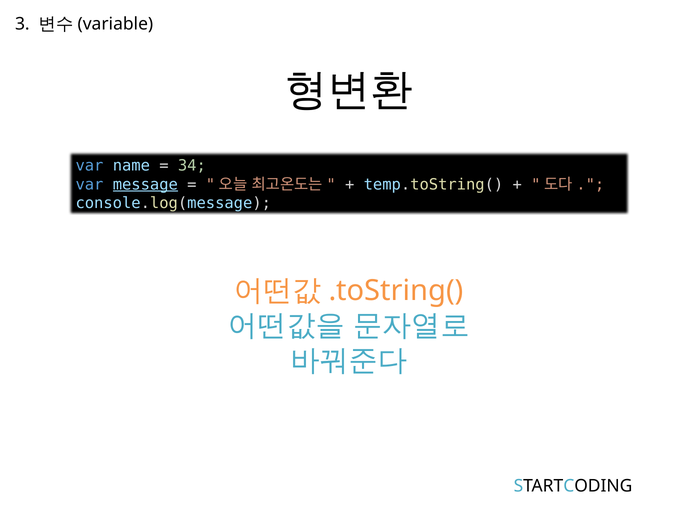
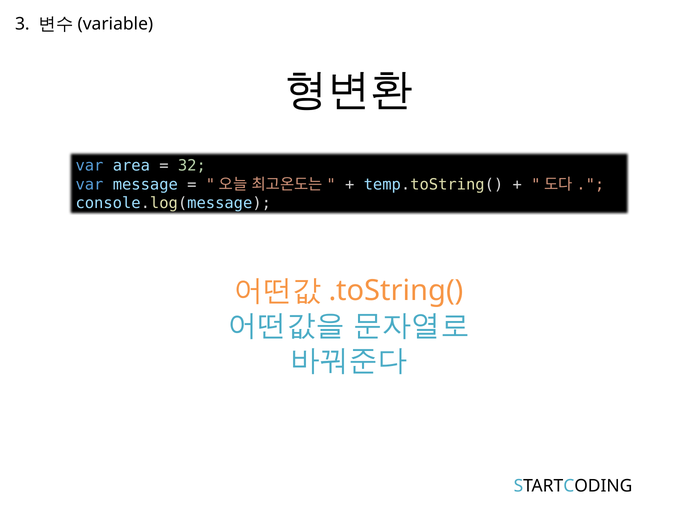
name: name -> area
34: 34 -> 32
message underline: present -> none
